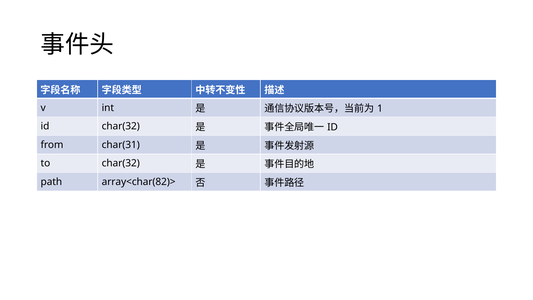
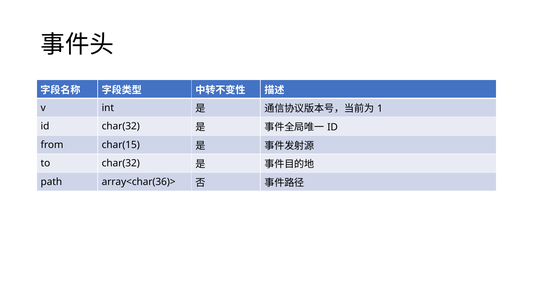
char(31: char(31 -> char(15
array<char(82)>: array<char(82)> -> array<char(36)>
